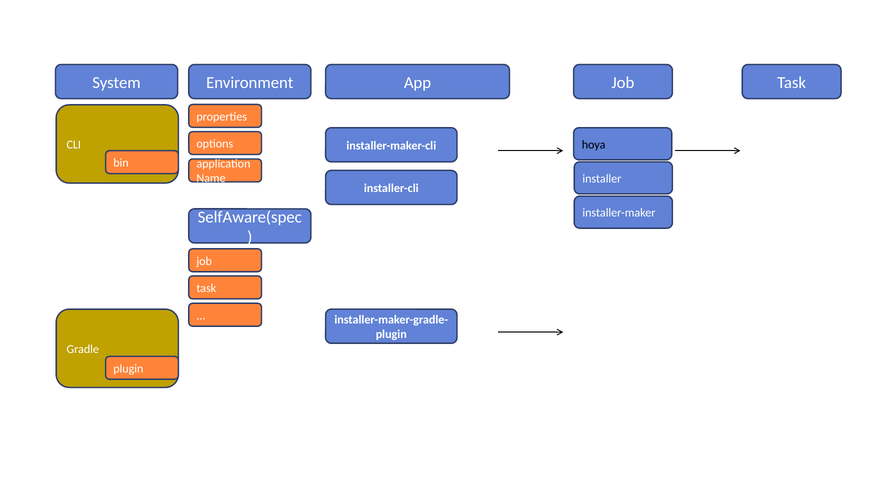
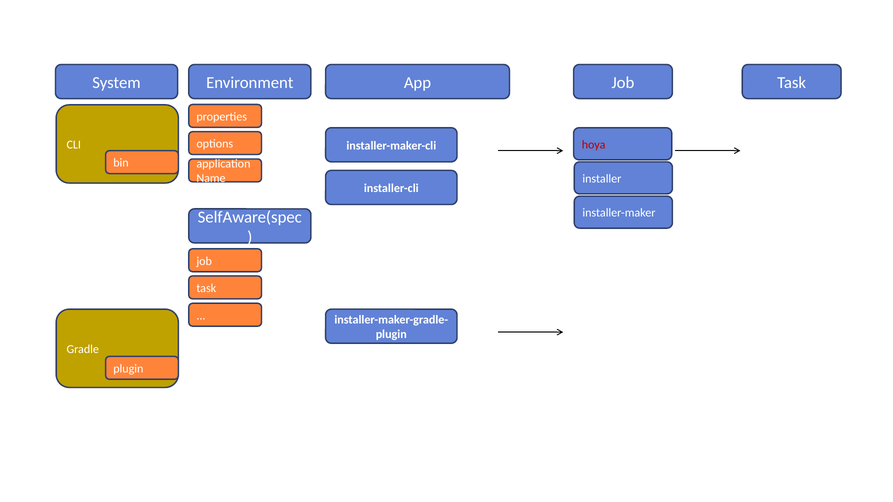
hoya colour: black -> red
